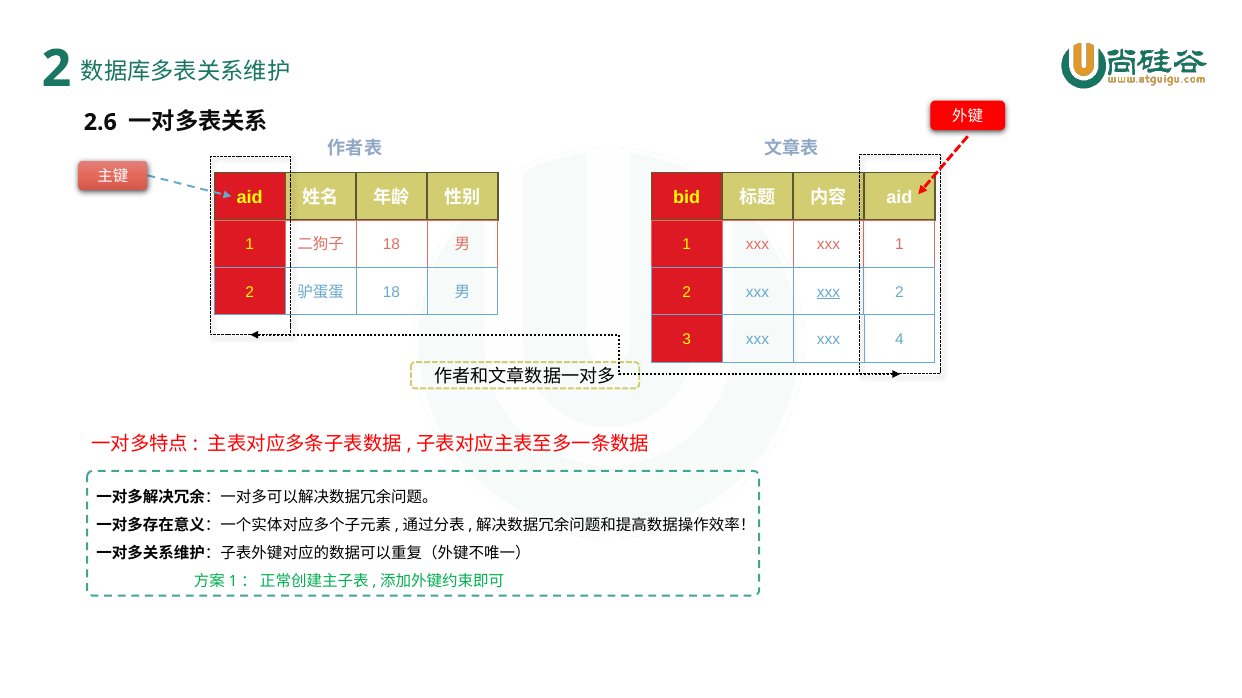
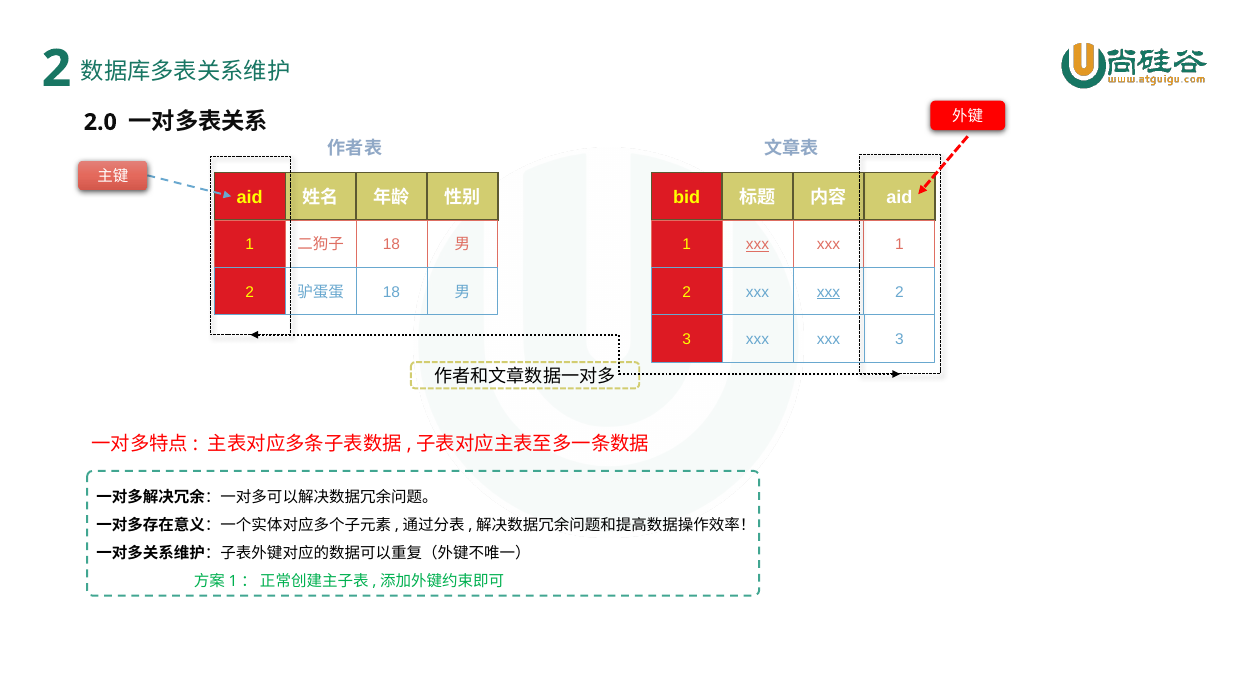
2.6: 2.6 -> 2.0
xxx at (758, 245) underline: none -> present
xxx 4: 4 -> 3
